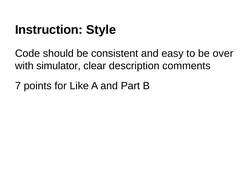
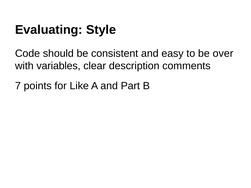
Instruction: Instruction -> Evaluating
simulator: simulator -> variables
